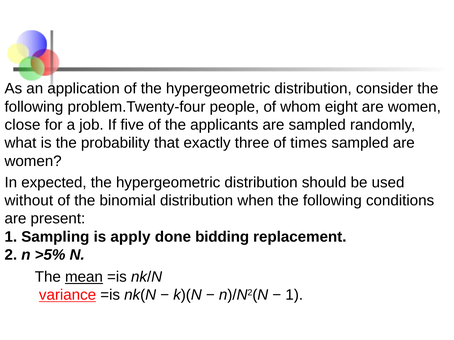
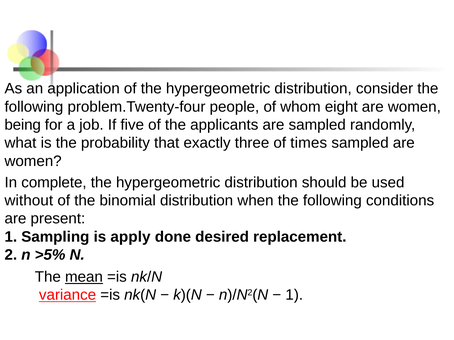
close: close -> being
expected: expected -> complete
bidding: bidding -> desired
